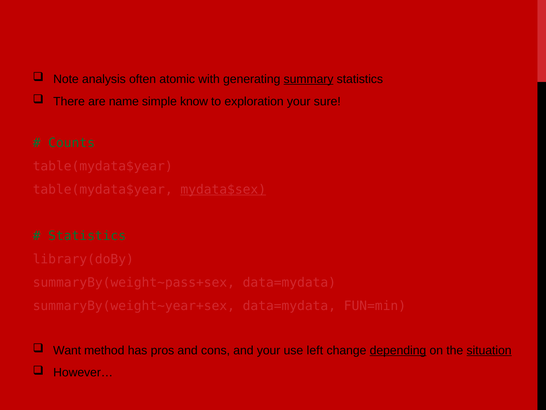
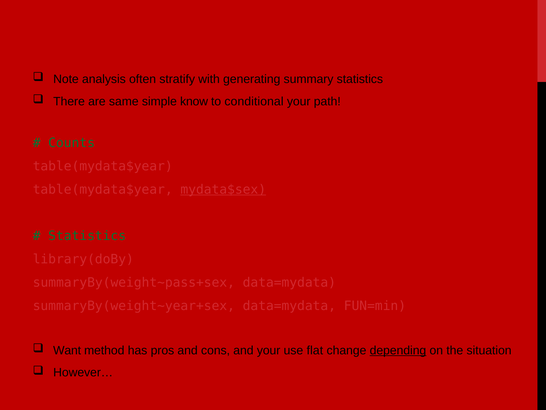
atomic: atomic -> stratify
summary at (309, 79) underline: present -> none
name: name -> same
exploration: exploration -> conditional
sure: sure -> path
left: left -> flat
situation underline: present -> none
